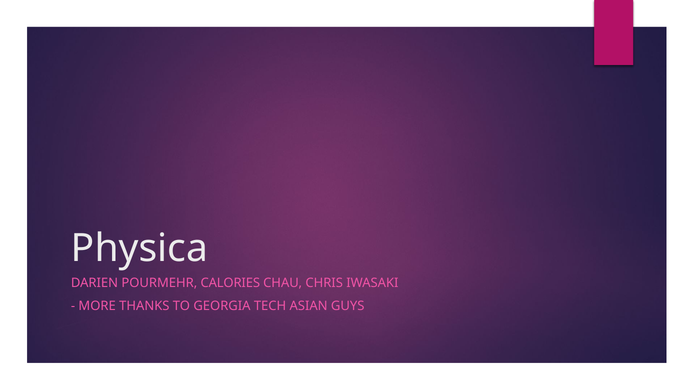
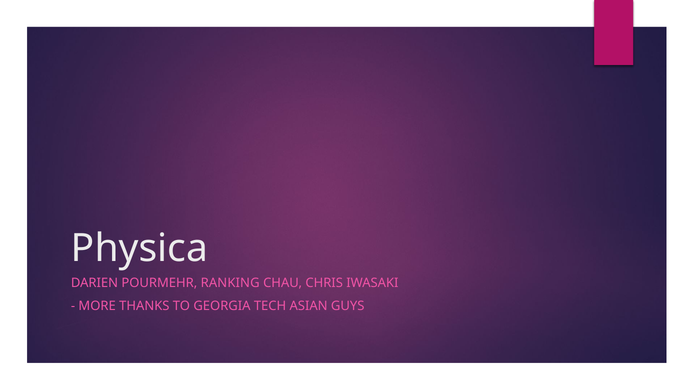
CALORIES: CALORIES -> RANKING
